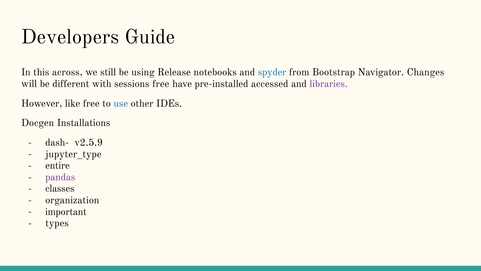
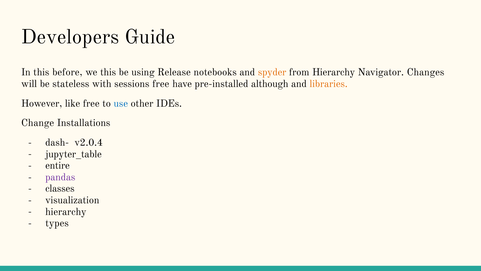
across: across -> before
we still: still -> this
spyder colour: blue -> orange
from Bootstrap: Bootstrap -> Hierarchy
different: different -> stateless
accessed: accessed -> although
libraries colour: purple -> orange
Docgen: Docgen -> Change
v2.5.9: v2.5.9 -> v2.0.4
jupyter_type: jupyter_type -> jupyter_table
organization: organization -> visualization
important at (66, 211): important -> hierarchy
